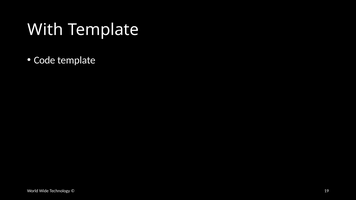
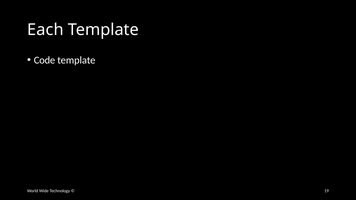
With: With -> Each
